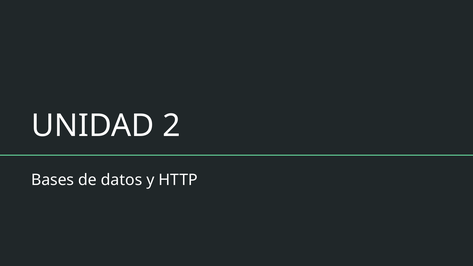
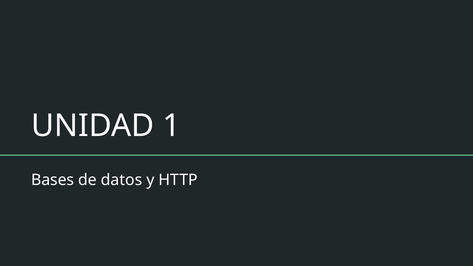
2: 2 -> 1
